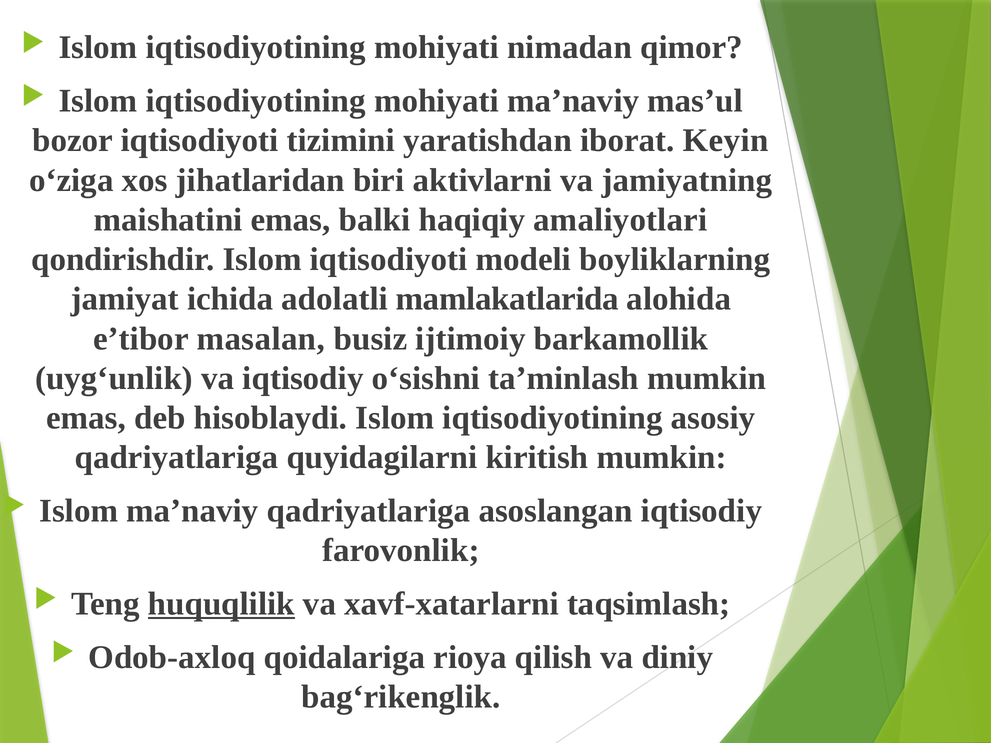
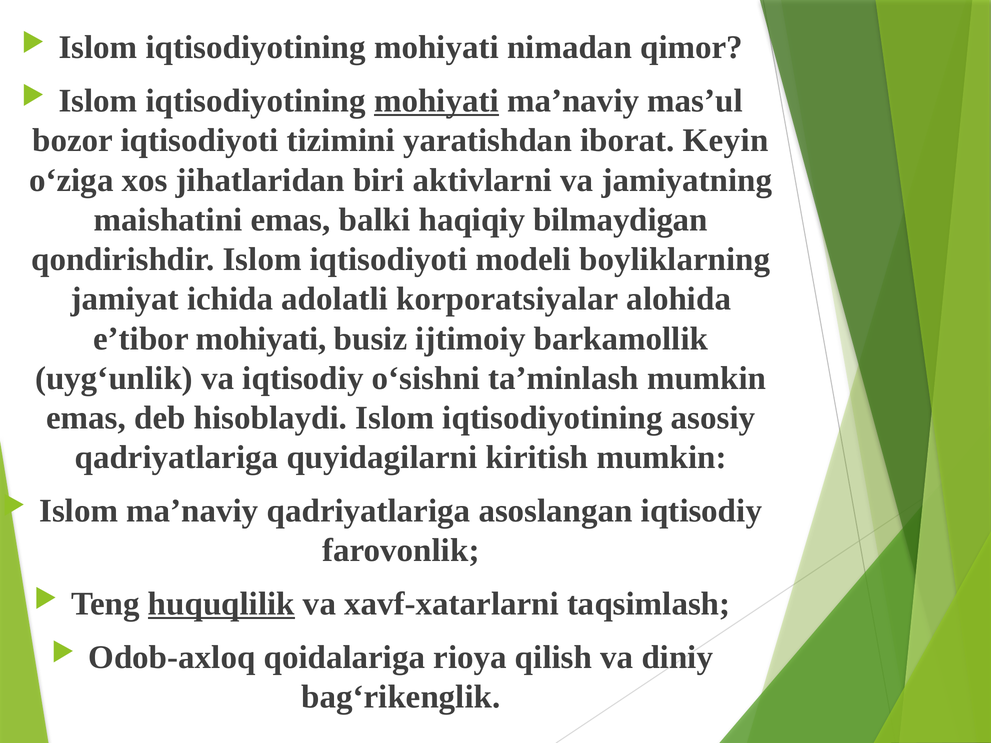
mohiyati at (436, 101) underline: none -> present
amaliyotlari: amaliyotlari -> bilmaydigan
mamlakatlarida: mamlakatlarida -> korporatsiyalar
e’tibor masalan: masalan -> mohiyati
